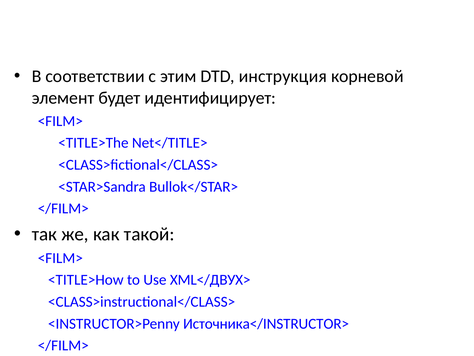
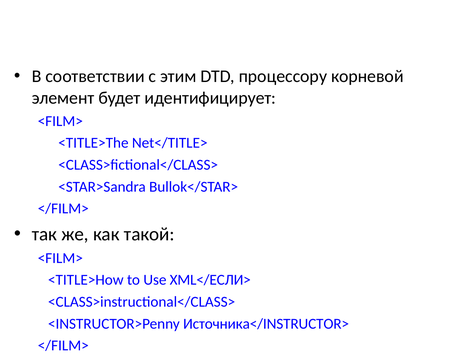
инструкция: инструкция -> процессору
XML</ДВУХ>: XML</ДВУХ> -> XML</ЕСЛИ>
